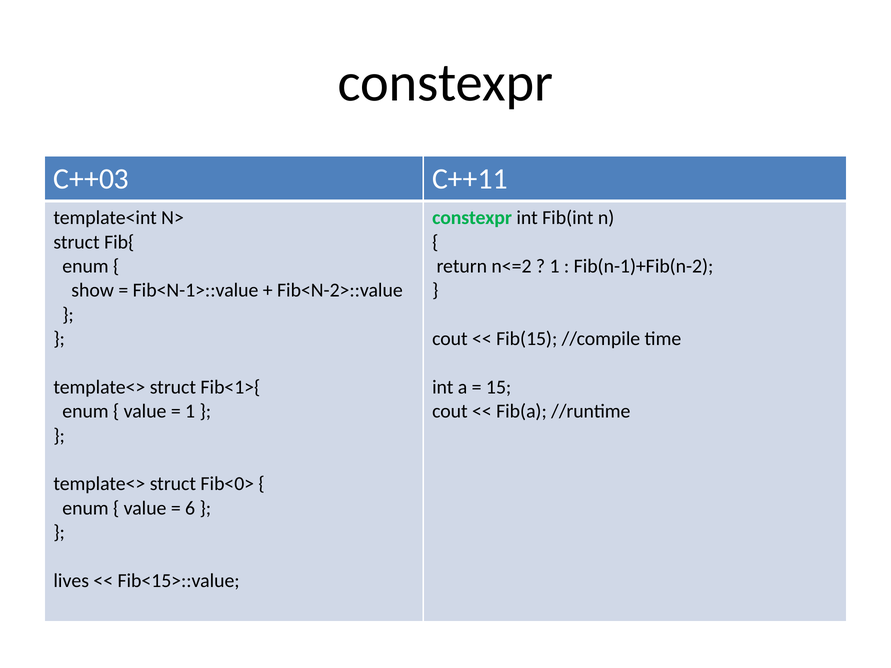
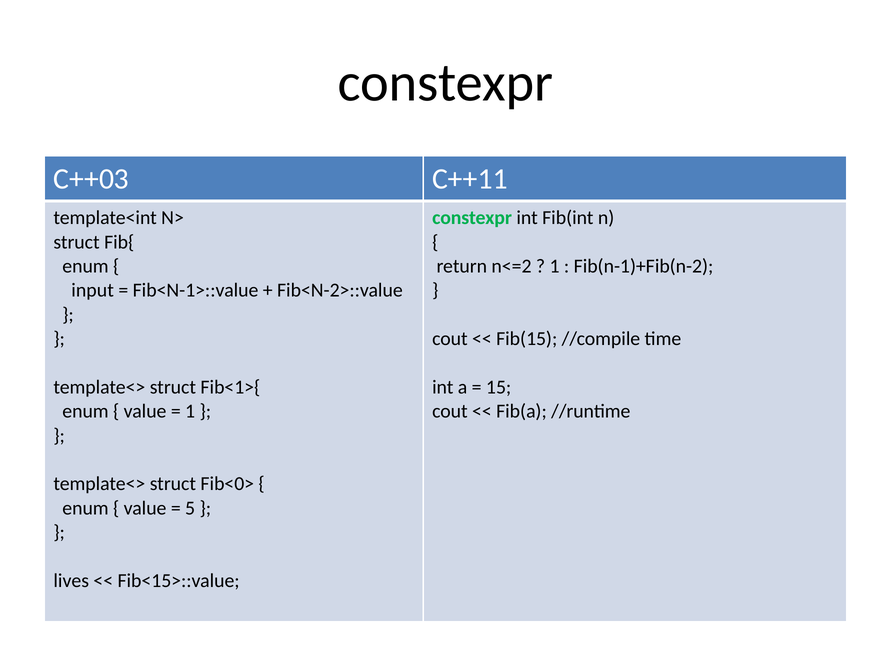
show: show -> input
6: 6 -> 5
